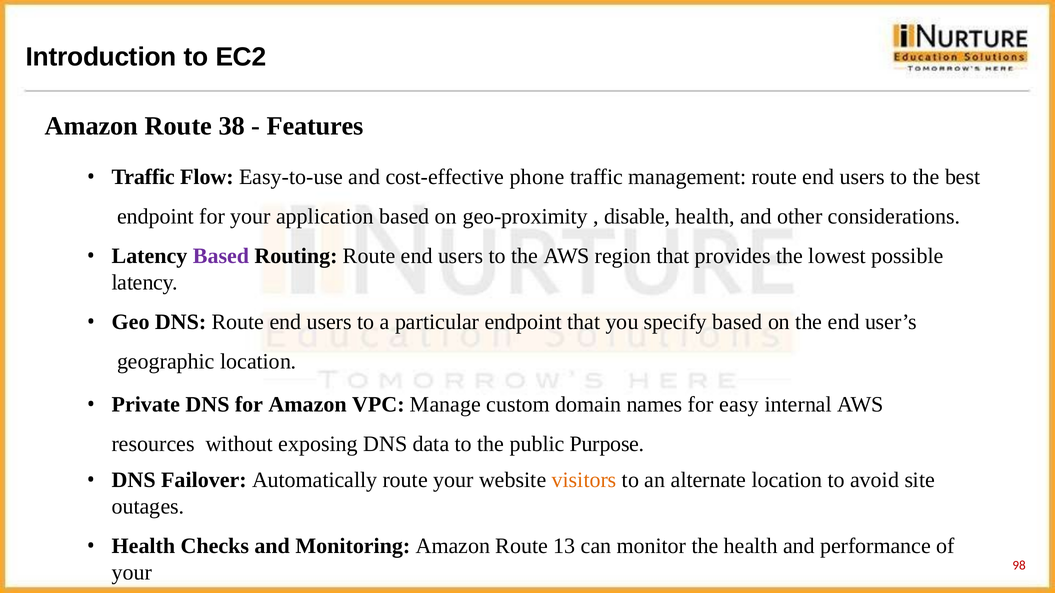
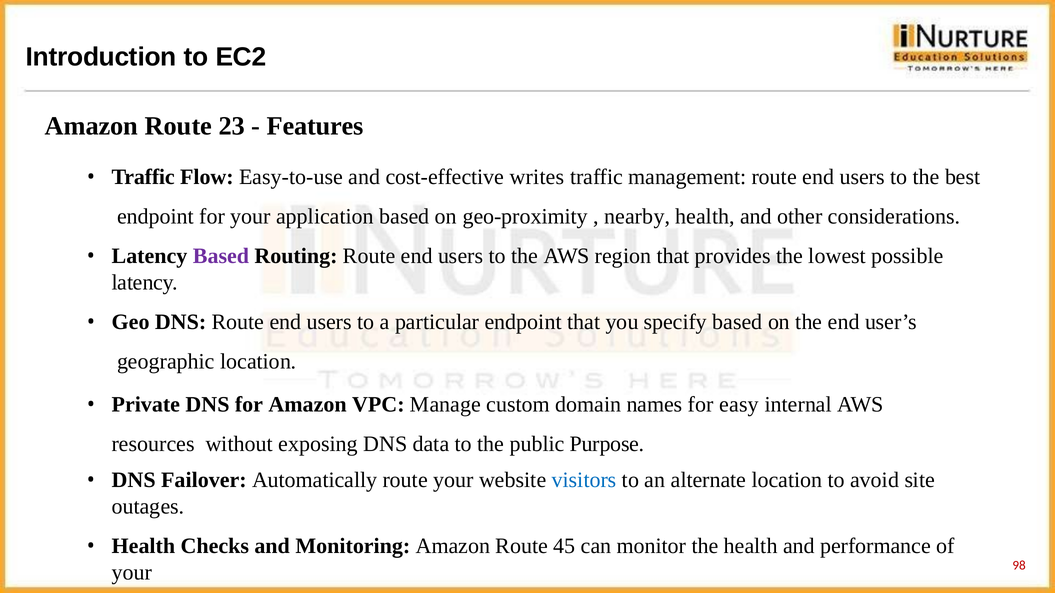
38: 38 -> 23
phone: phone -> writes
disable: disable -> nearby
visitors colour: orange -> blue
13: 13 -> 45
